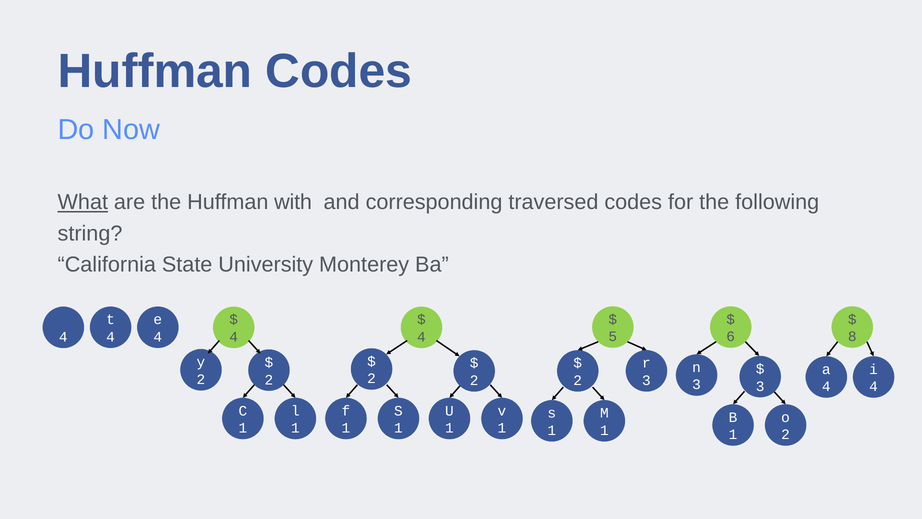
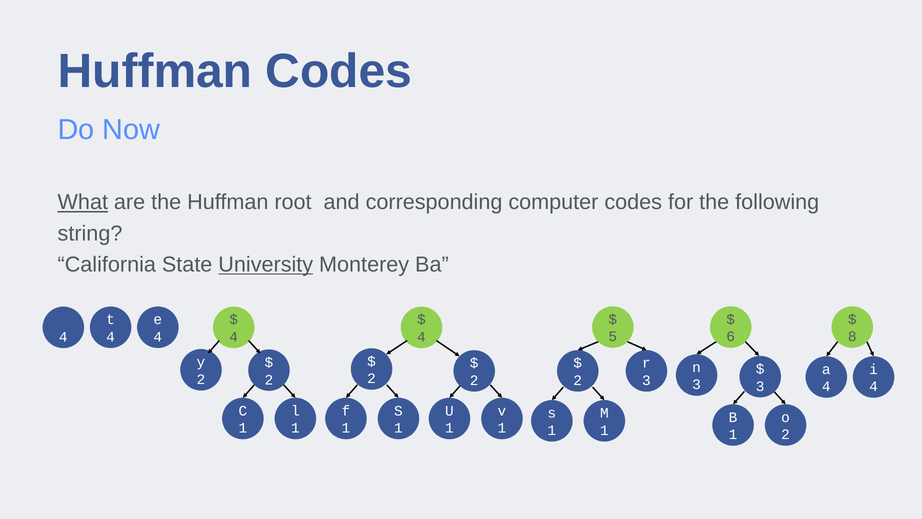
with: with -> root
traversed: traversed -> computer
University underline: none -> present
